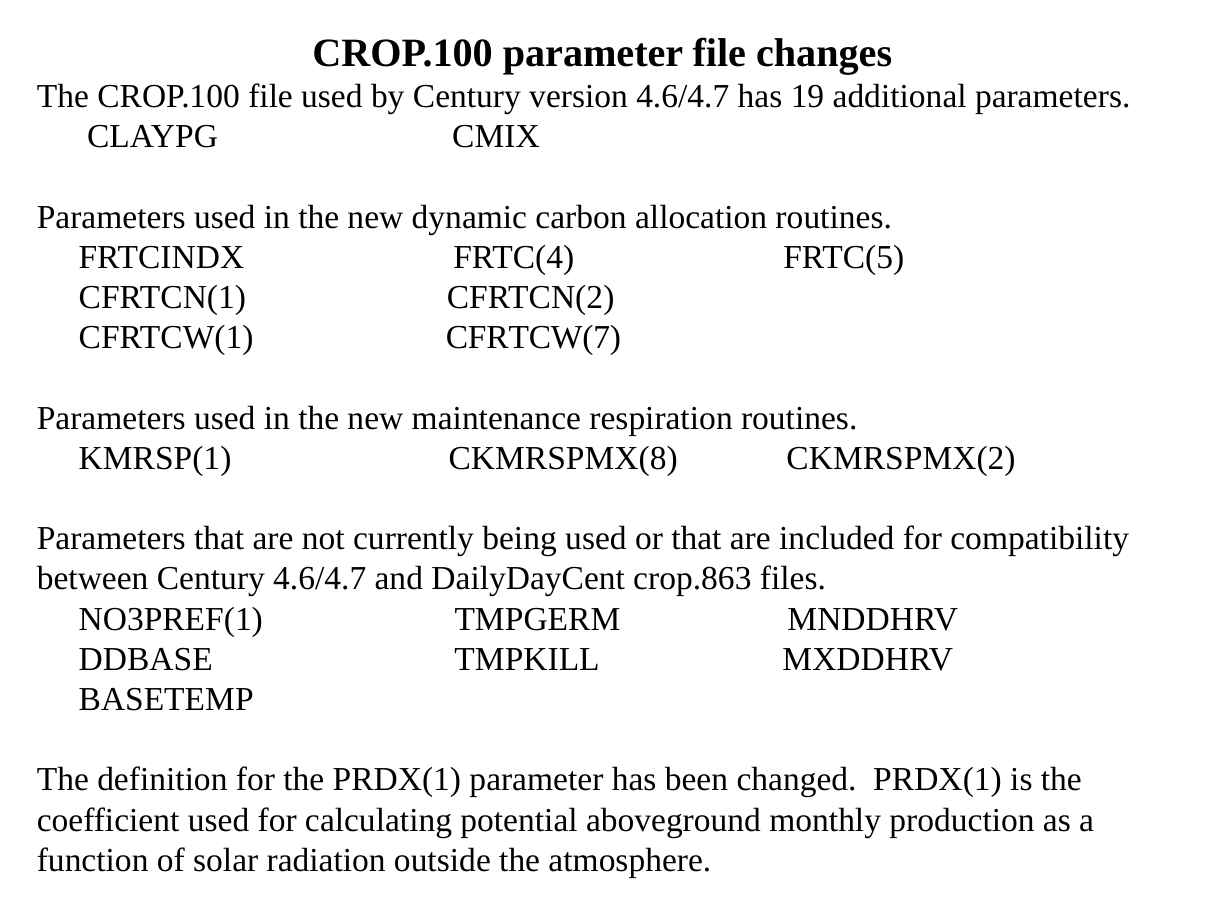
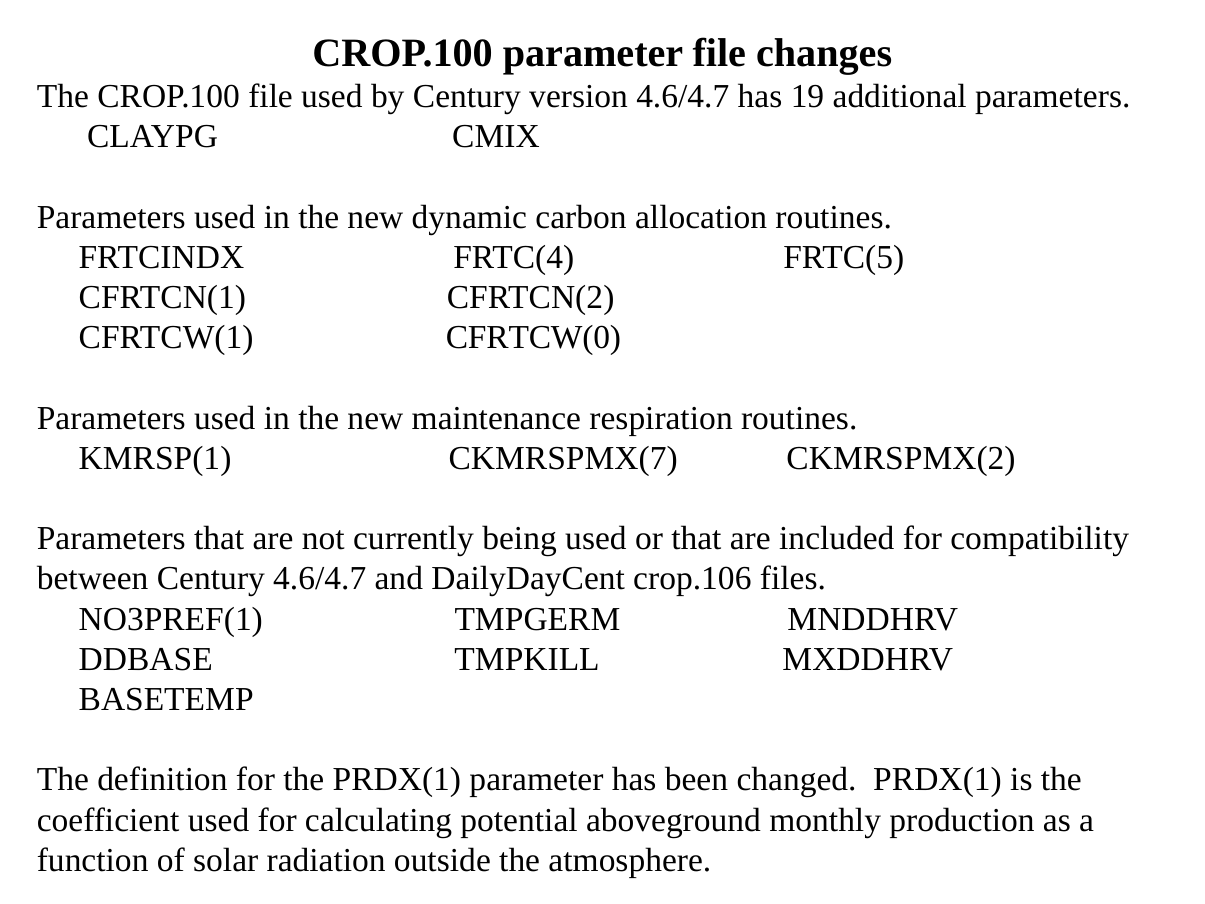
CFRTCW(7: CFRTCW(7 -> CFRTCW(0
CKMRSPMX(8: CKMRSPMX(8 -> CKMRSPMX(7
crop.863: crop.863 -> crop.106
